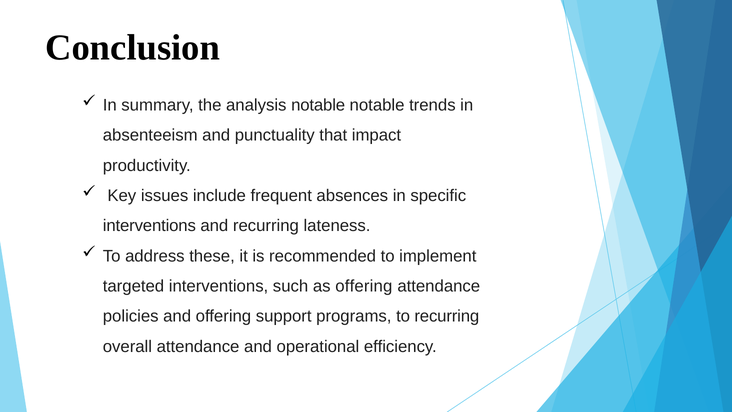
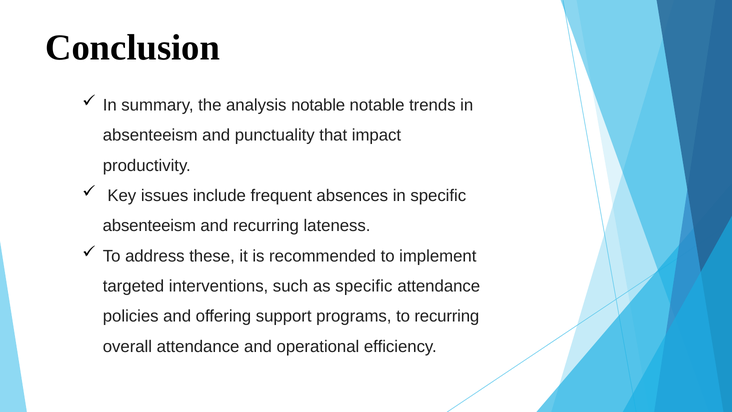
interventions at (149, 226): interventions -> absenteeism
as offering: offering -> specific
